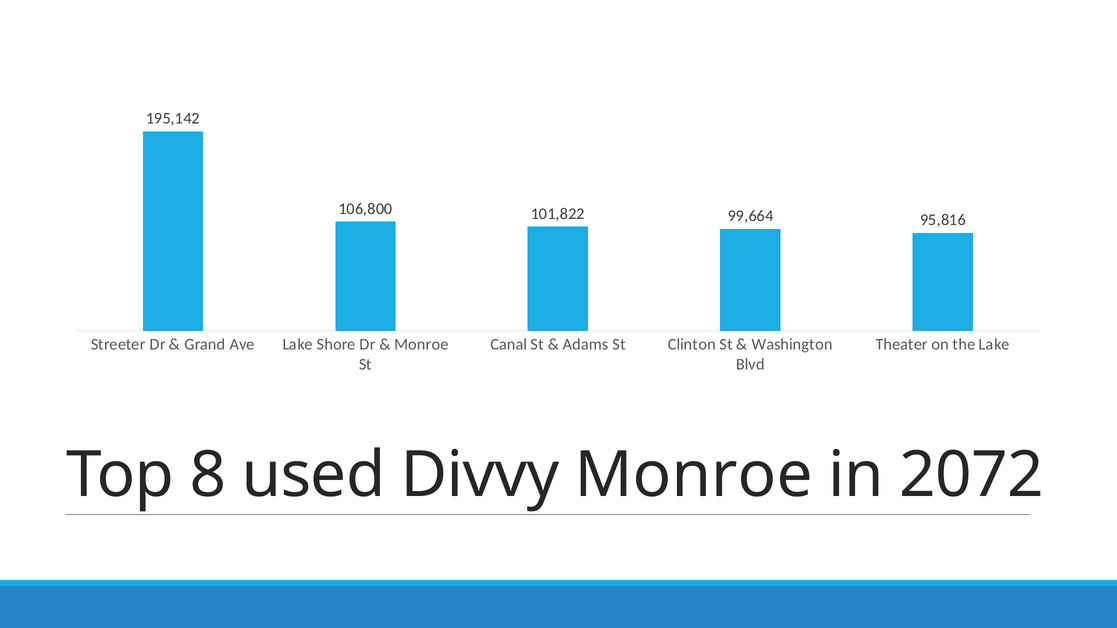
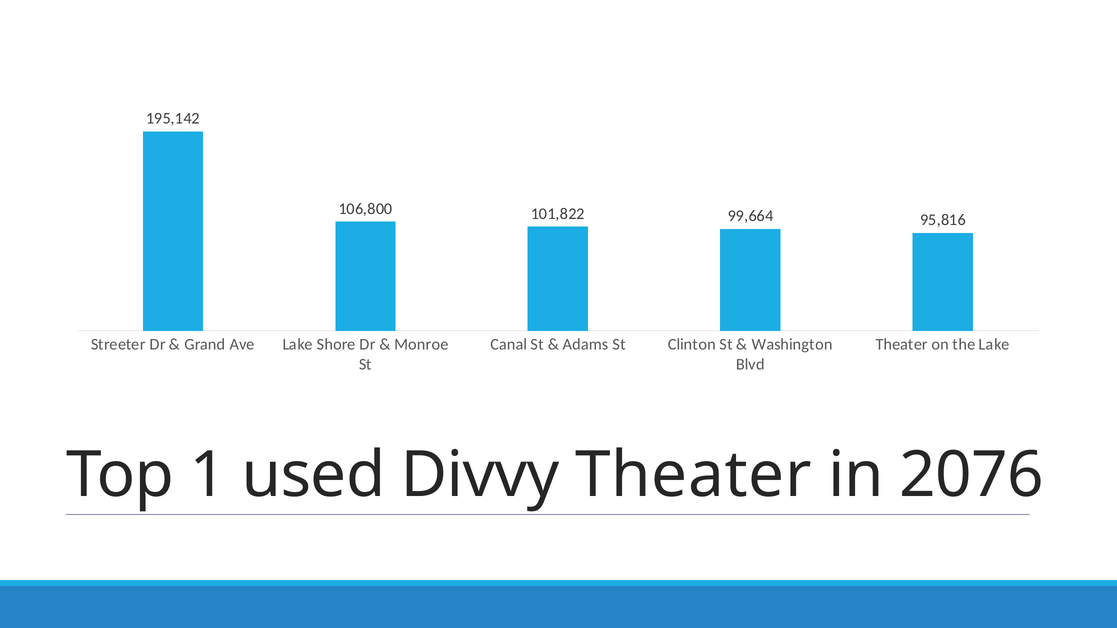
8: 8 -> 1
Divvy Monroe: Monroe -> Theater
2072: 2072 -> 2076
